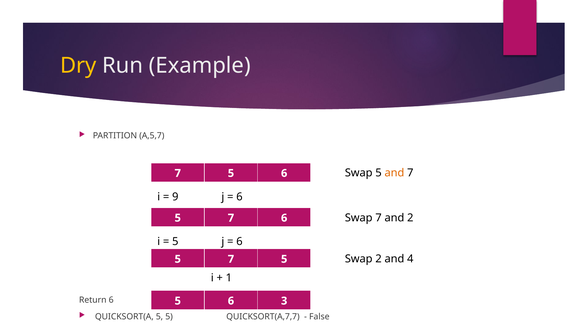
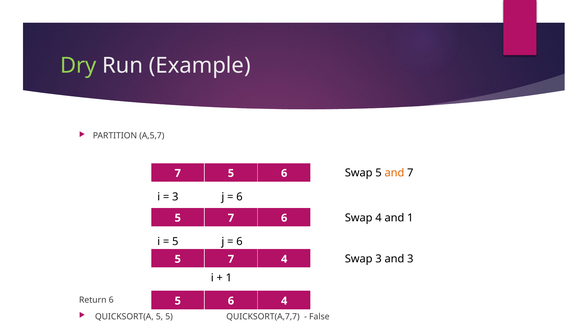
Dry colour: yellow -> light green
9 at (175, 197): 9 -> 3
Swap 7: 7 -> 4
and 2: 2 -> 1
5 7 5: 5 -> 4
Swap 2: 2 -> 3
and 4: 4 -> 3
6 3: 3 -> 4
